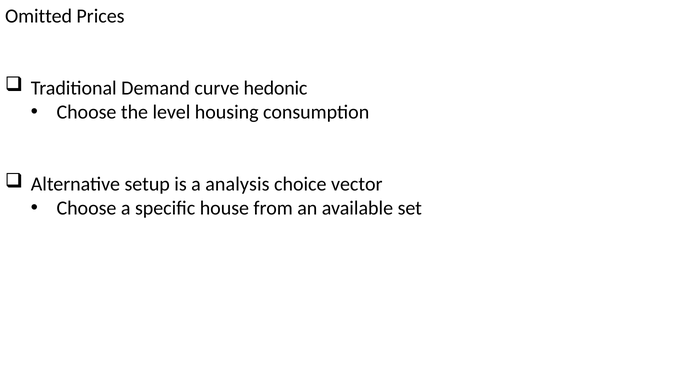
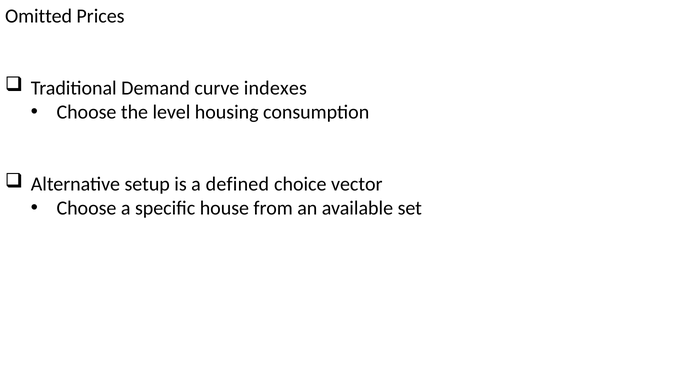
hedonic: hedonic -> indexes
analysis: analysis -> defined
